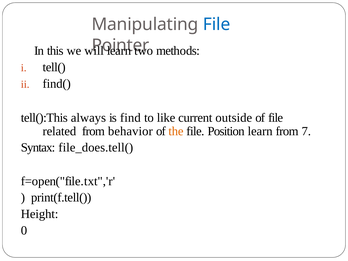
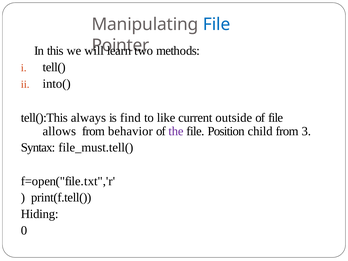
find(: find( -> into(
related: related -> allows
the colour: orange -> purple
Position learn: learn -> child
7: 7 -> 3
file_does.tell(: file_does.tell( -> file_must.tell(
Height: Height -> Hiding
